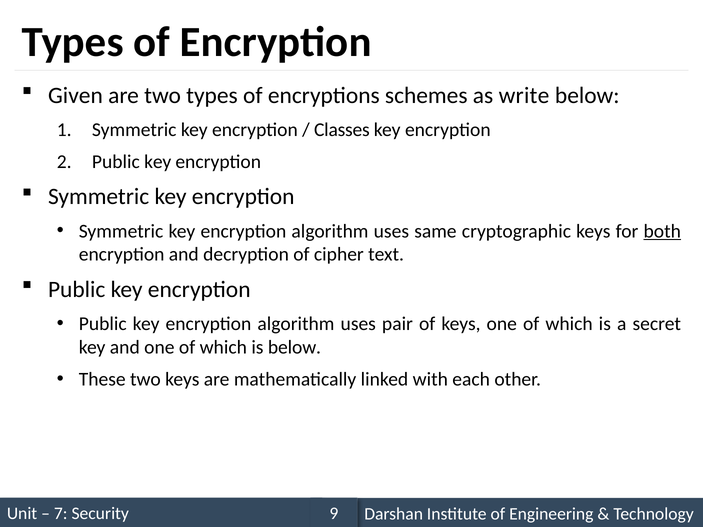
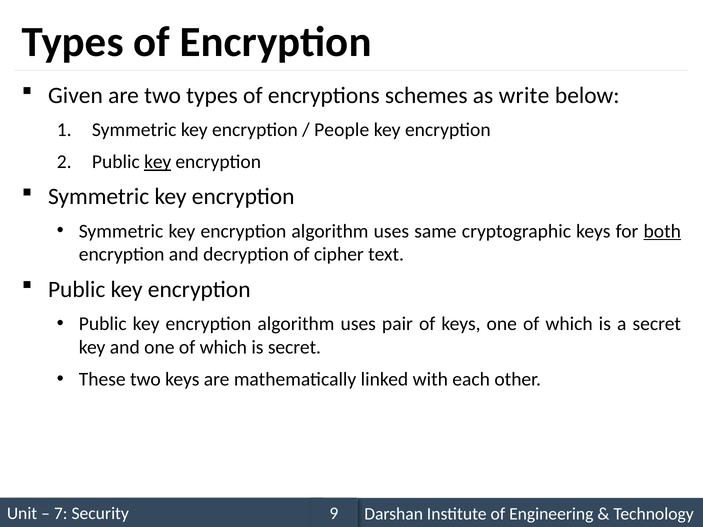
Classes: Classes -> People
key at (158, 162) underline: none -> present
is below: below -> secret
